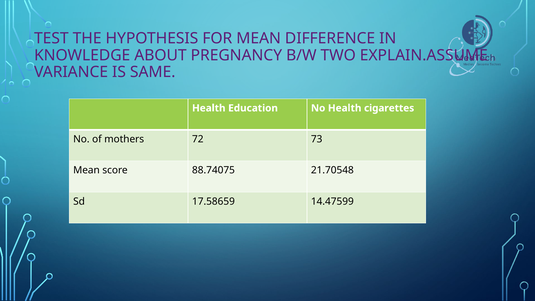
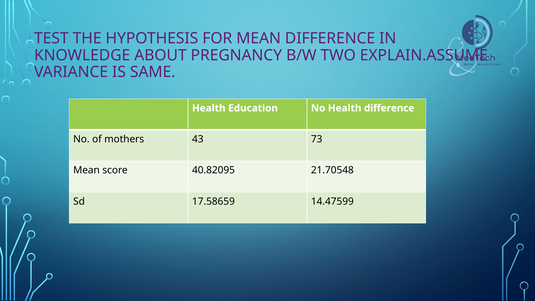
Health cigarettes: cigarettes -> difference
72: 72 -> 43
88.74075: 88.74075 -> 40.82095
